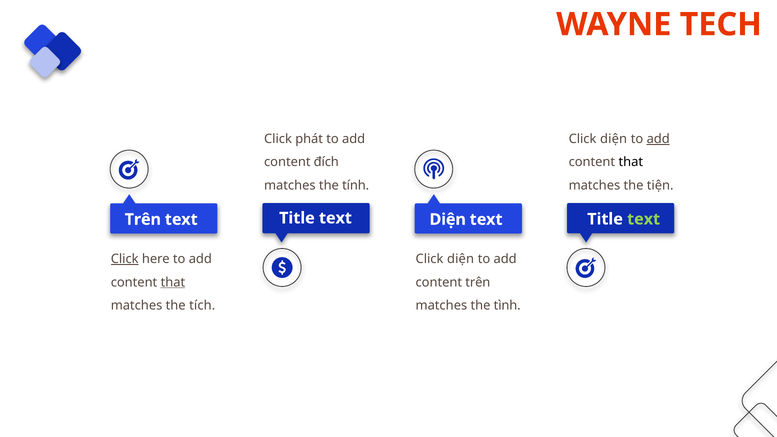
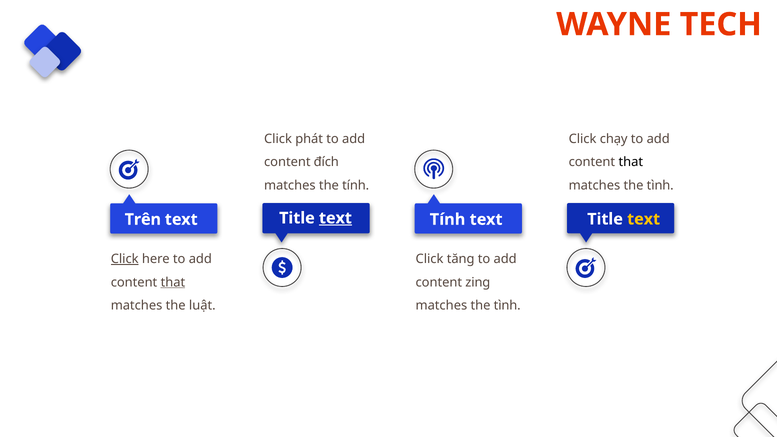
diện at (614, 139): diện -> chạy
add at (658, 139) underline: present -> none
tiện at (660, 185): tiện -> tình
text at (335, 218) underline: none -> present
text at (644, 219) colour: light green -> yellow
text Diện: Diện -> Tính
diện at (461, 259): diện -> tăng
content trên: trên -> zing
tích: tích -> luật
